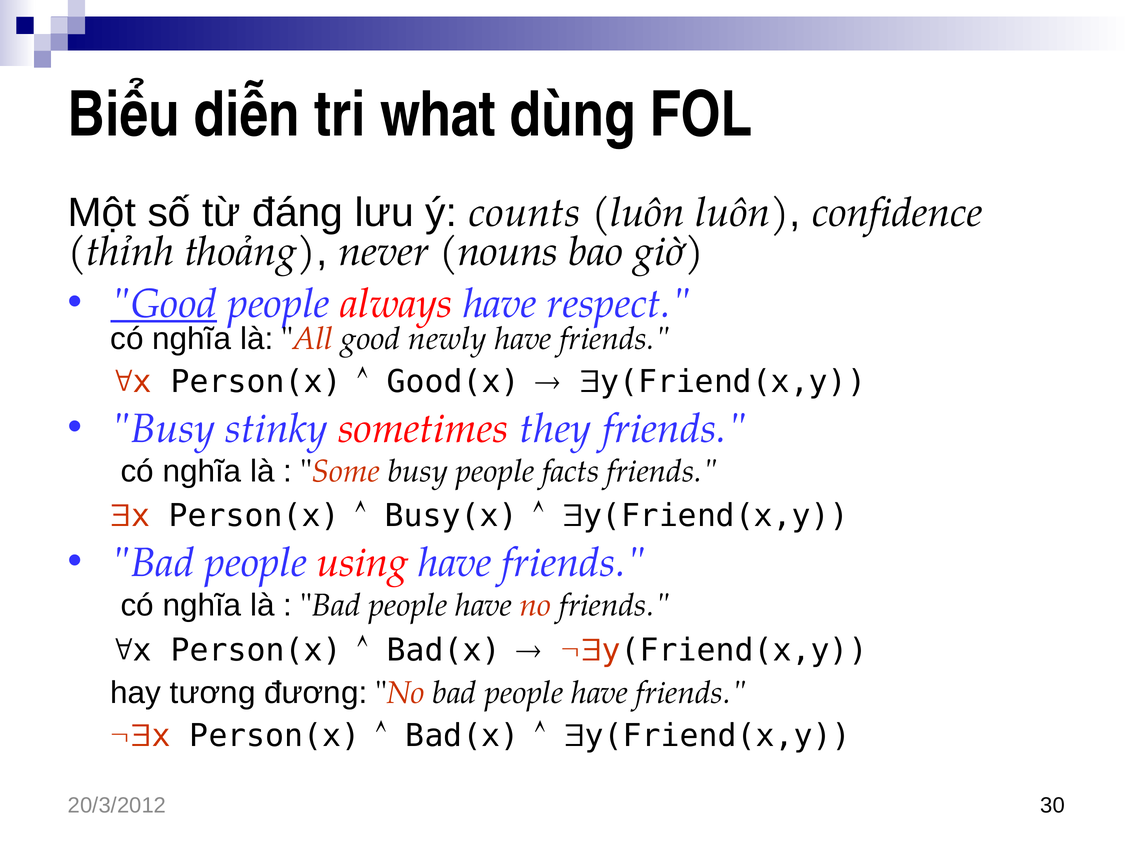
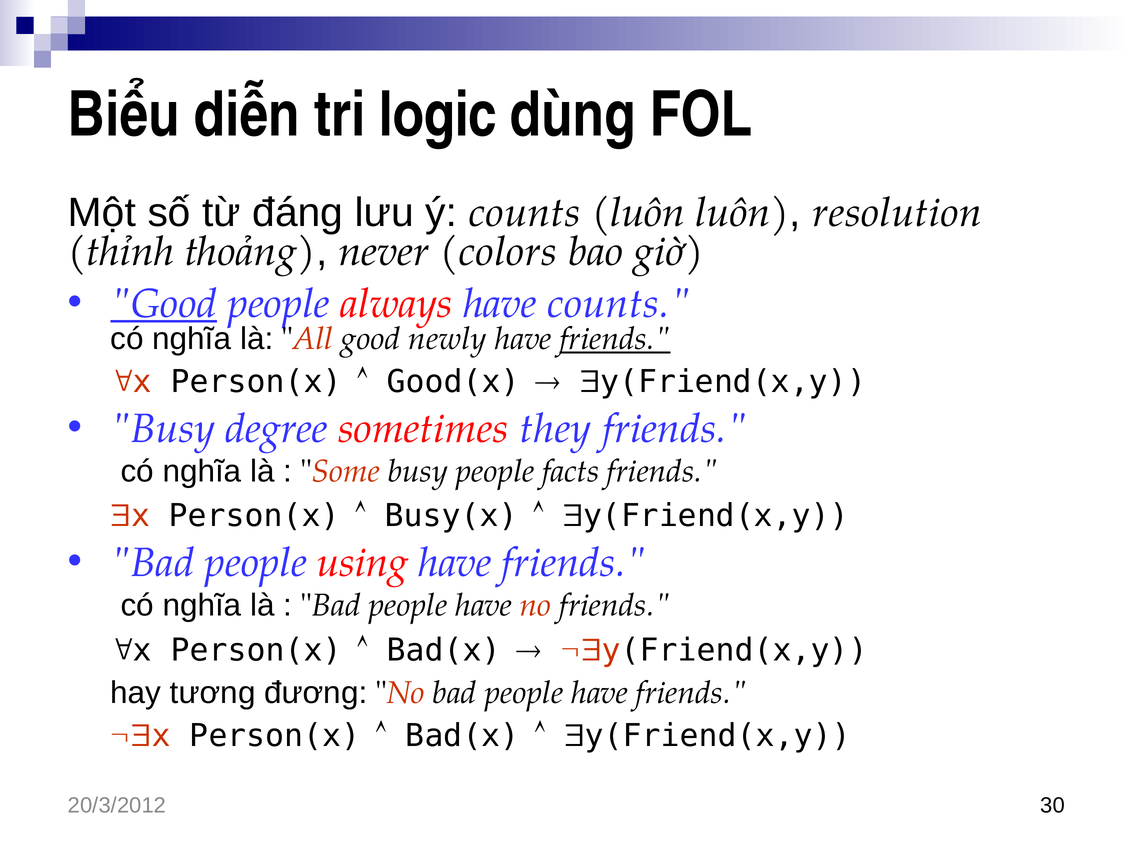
what: what -> logic
confidence: confidence -> resolution
nouns: nouns -> colors
have respect: respect -> counts
friends at (615, 339) underline: none -> present
stinky: stinky -> degree
